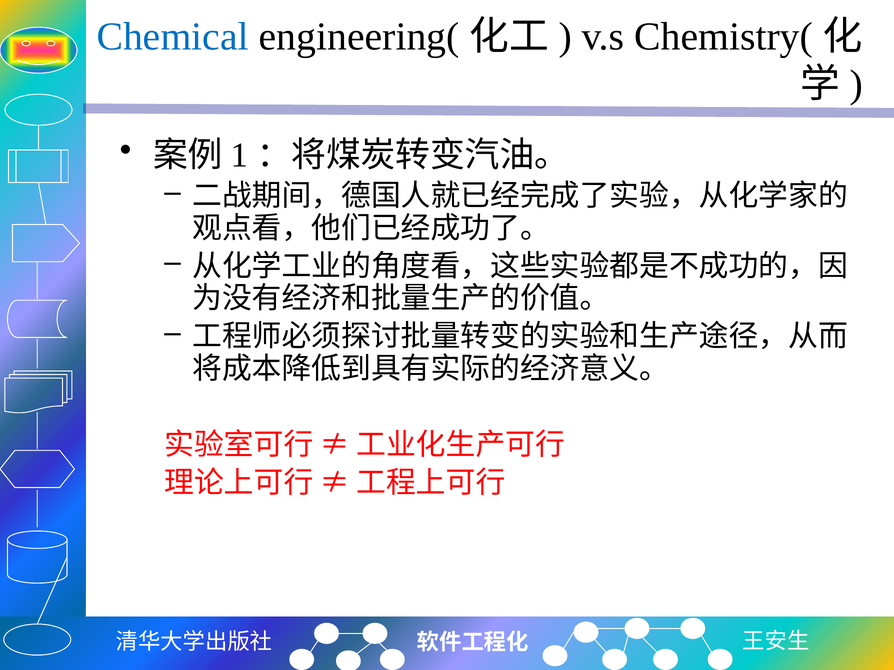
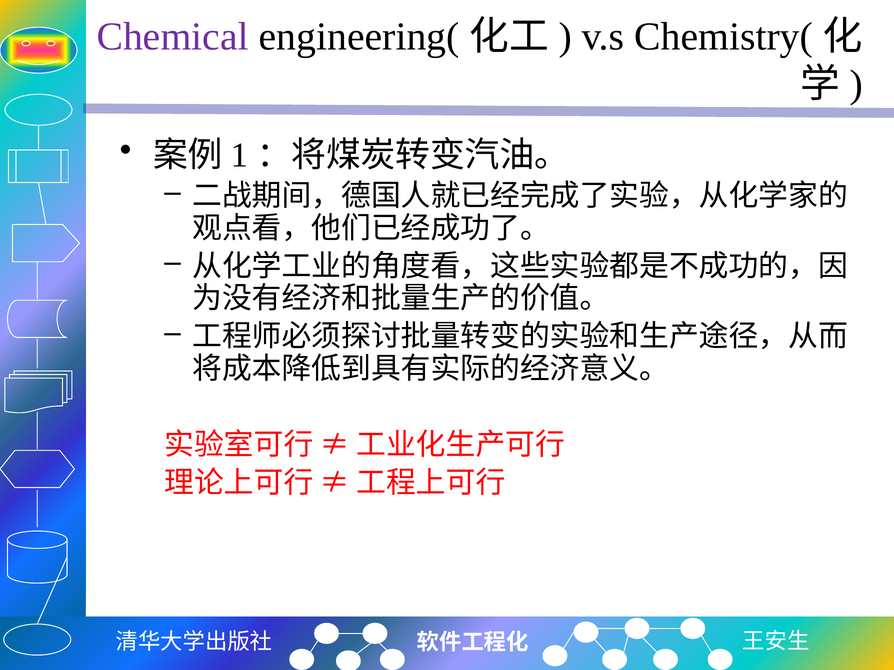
Chemical colour: blue -> purple
